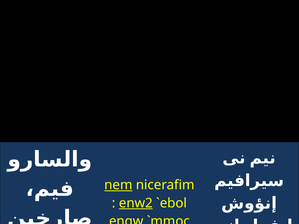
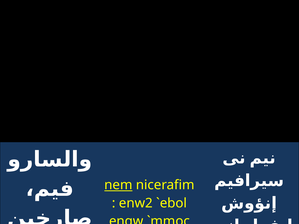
enw2 underline: present -> none
